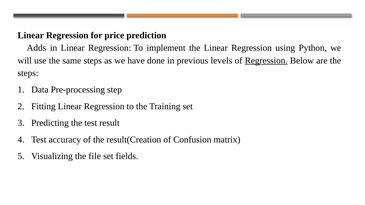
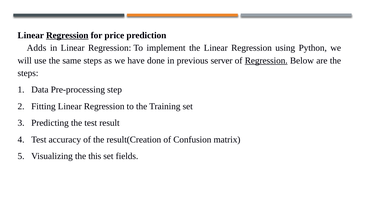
Regression at (67, 35) underline: none -> present
levels: levels -> server
file: file -> this
